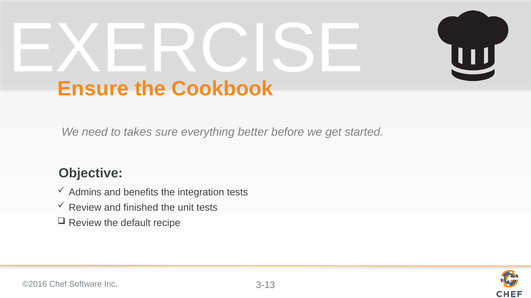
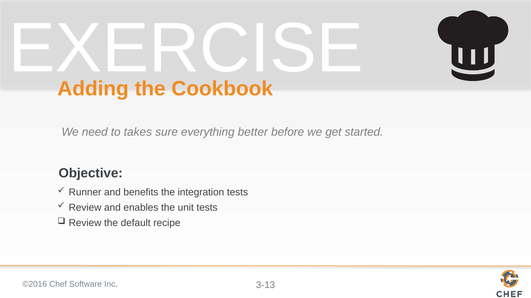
Ensure: Ensure -> Adding
Admins: Admins -> Runner
finished: finished -> enables
